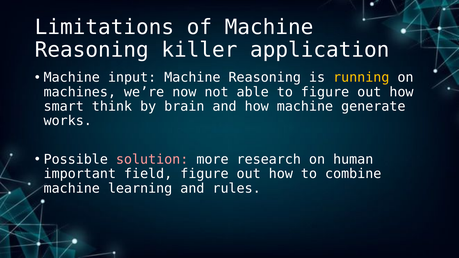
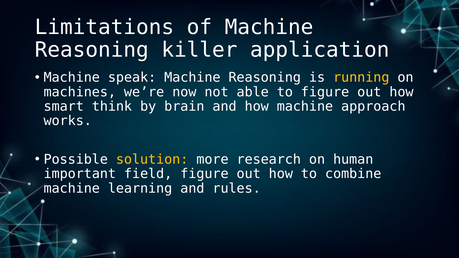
input: input -> speak
generate: generate -> approach
solution colour: pink -> yellow
